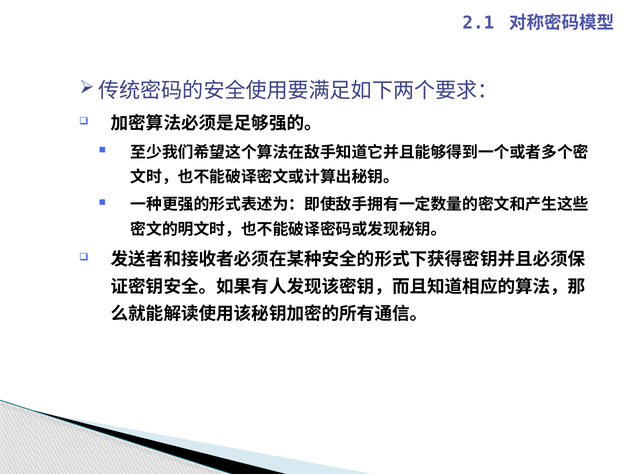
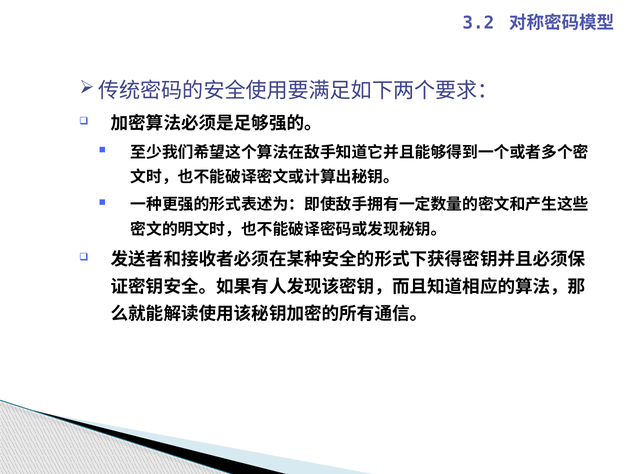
2.1: 2.1 -> 3.2
